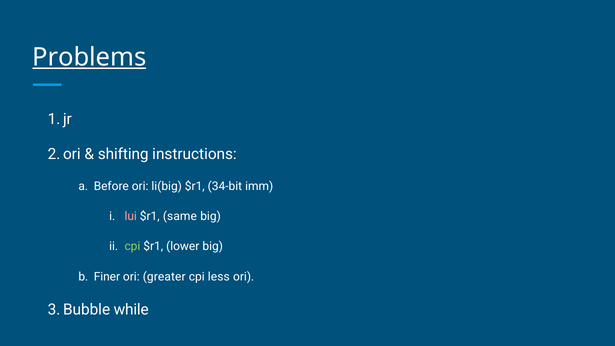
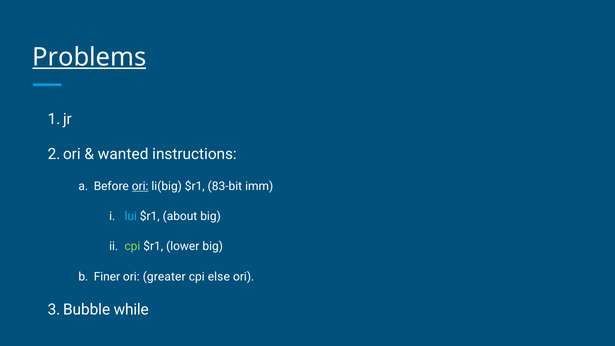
shifting: shifting -> wanted
ori at (140, 186) underline: none -> present
34-bit: 34-bit -> 83-bit
lui colour: pink -> light blue
same: same -> about
less: less -> else
